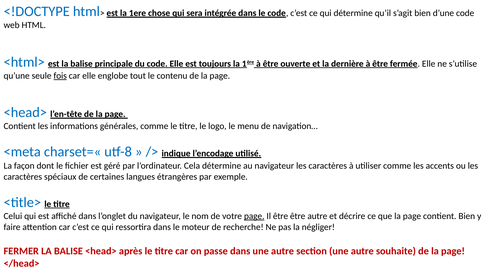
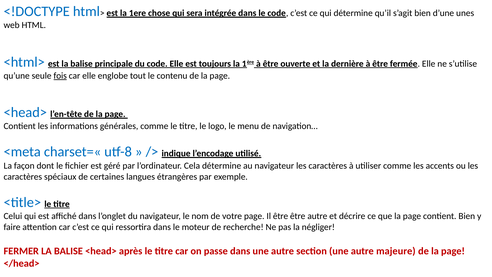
d’une code: code -> unes
page at (254, 216) underline: present -> none
souhaite: souhaite -> majeure
